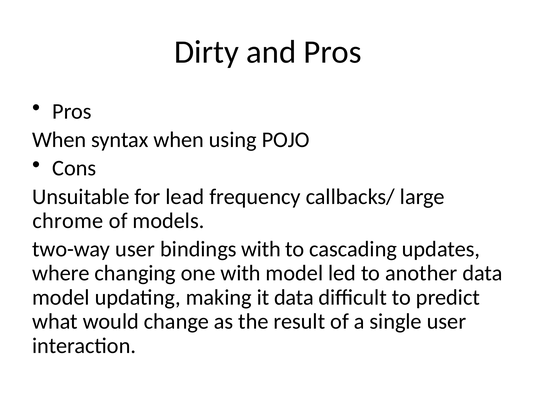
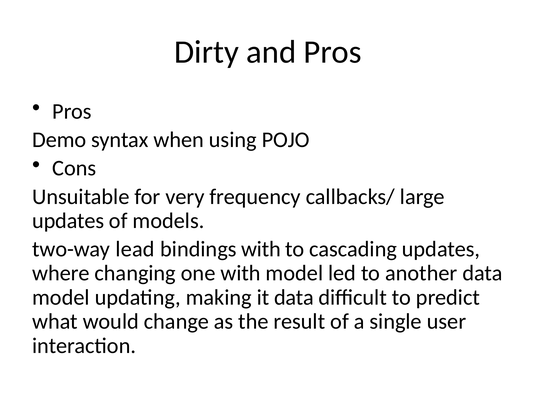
When at (59, 140): When -> Demo
lead: lead -> very
chrome at (68, 221): chrome -> updates
two-way user: user -> lead
